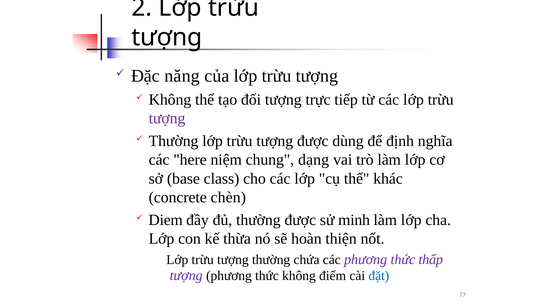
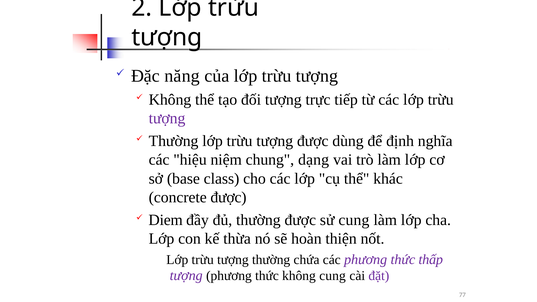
here: here -> hiệu
concrete chèn: chèn -> được
sử minh: minh -> cung
không điểm: điểm -> cung
đặt colour: blue -> purple
